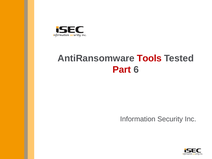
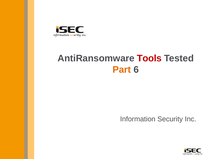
Part colour: red -> orange
